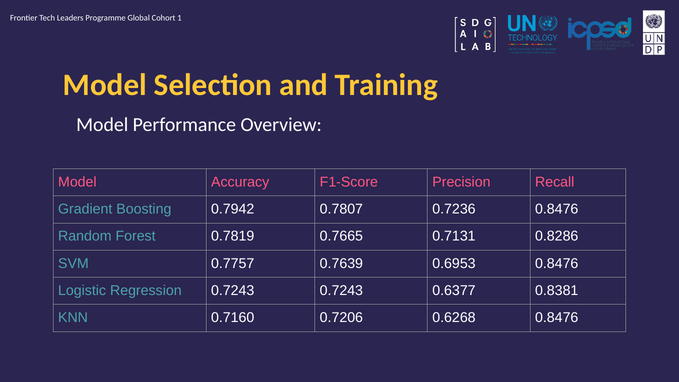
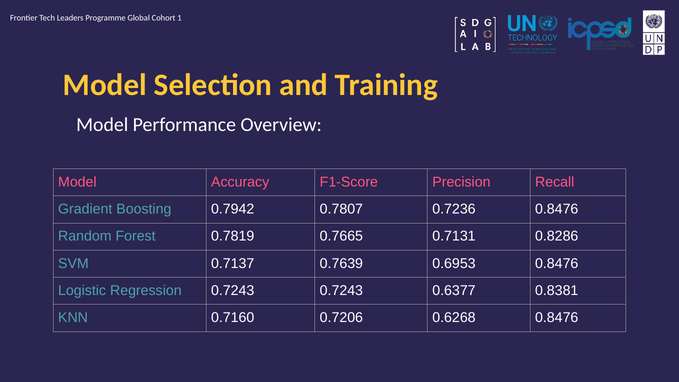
0.7757: 0.7757 -> 0.7137
